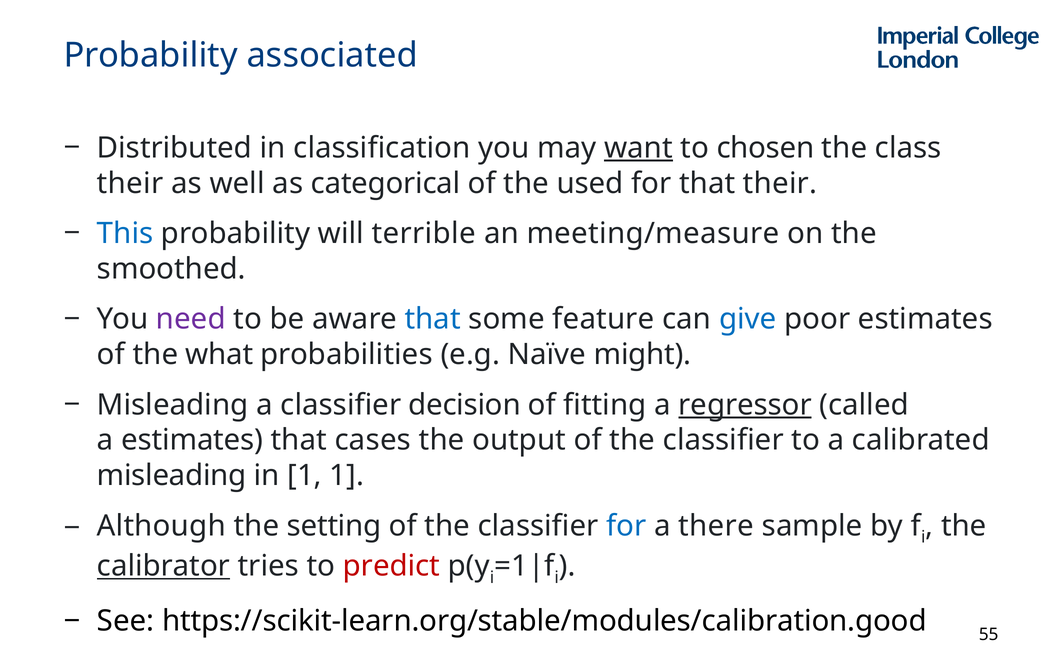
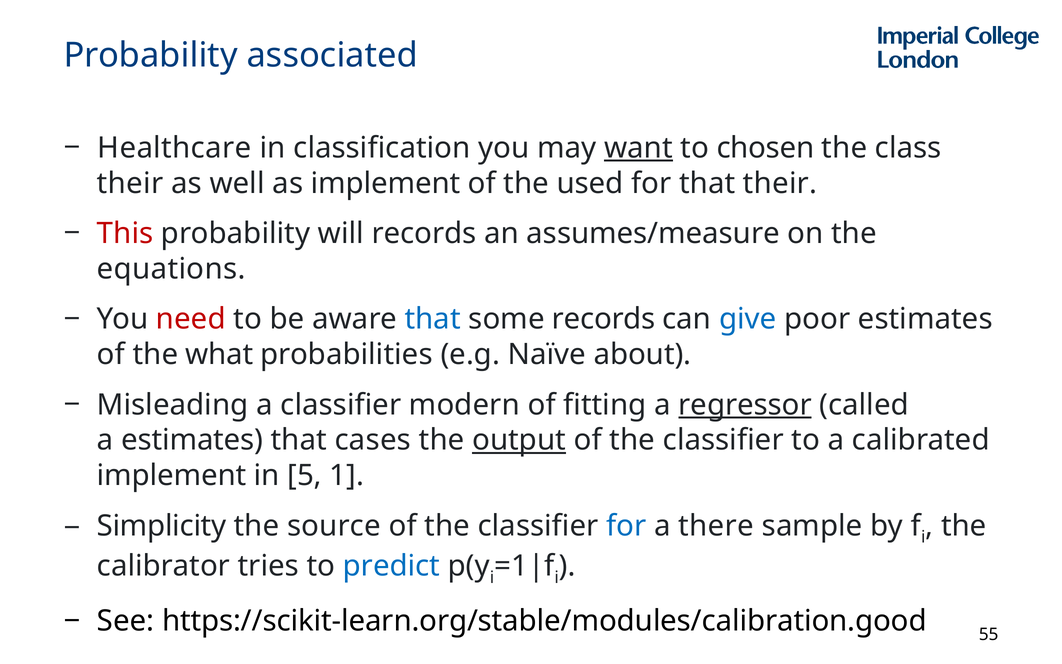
Distributed: Distributed -> Healthcare
as categorical: categorical -> implement
This colour: blue -> red
will terrible: terrible -> records
meeting/measure: meeting/measure -> assumes/measure
smoothed: smoothed -> equations
need colour: purple -> red
some feature: feature -> records
might: might -> about
decision: decision -> modern
output underline: none -> present
misleading at (172, 475): misleading -> implement
in 1: 1 -> 5
Although: Although -> Simplicity
setting: setting -> source
calibrator underline: present -> none
predict colour: red -> blue
